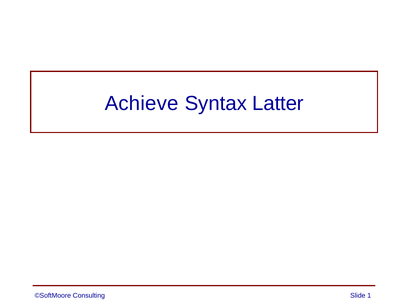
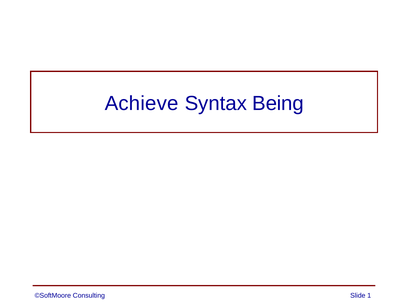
Latter: Latter -> Being
